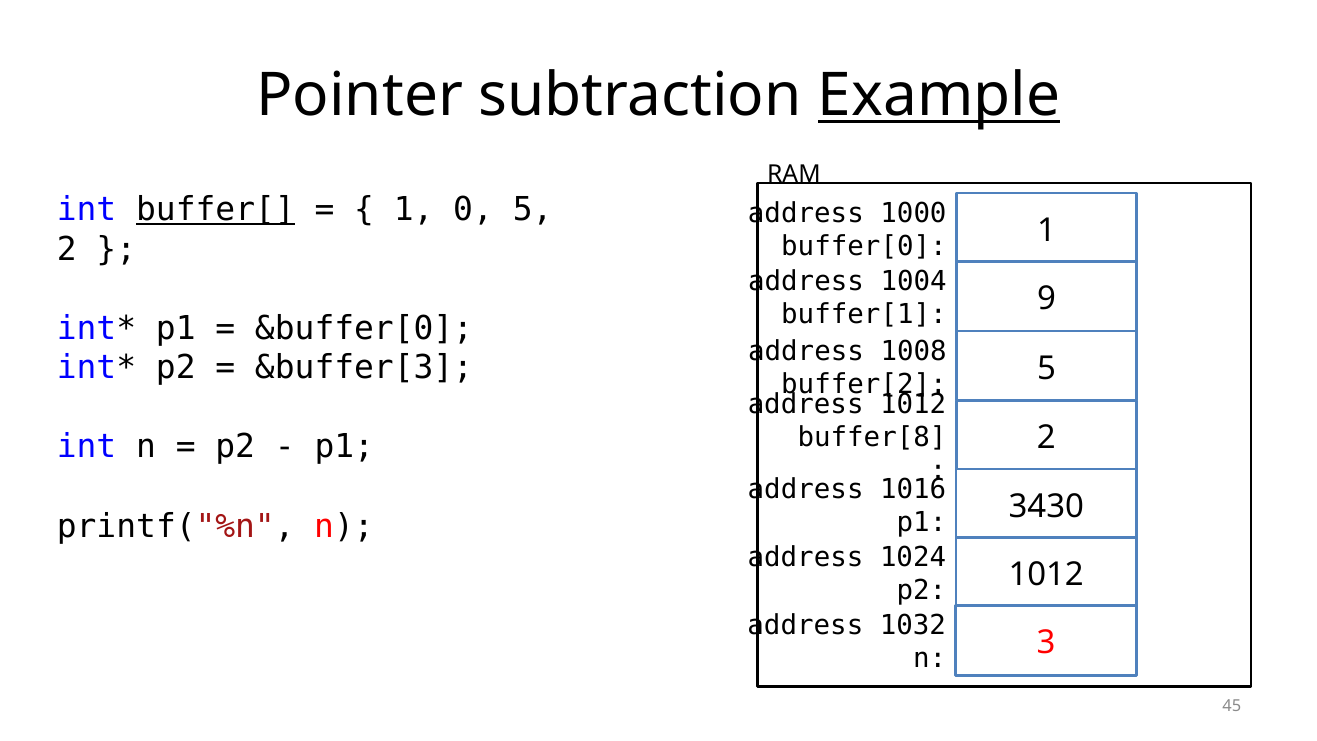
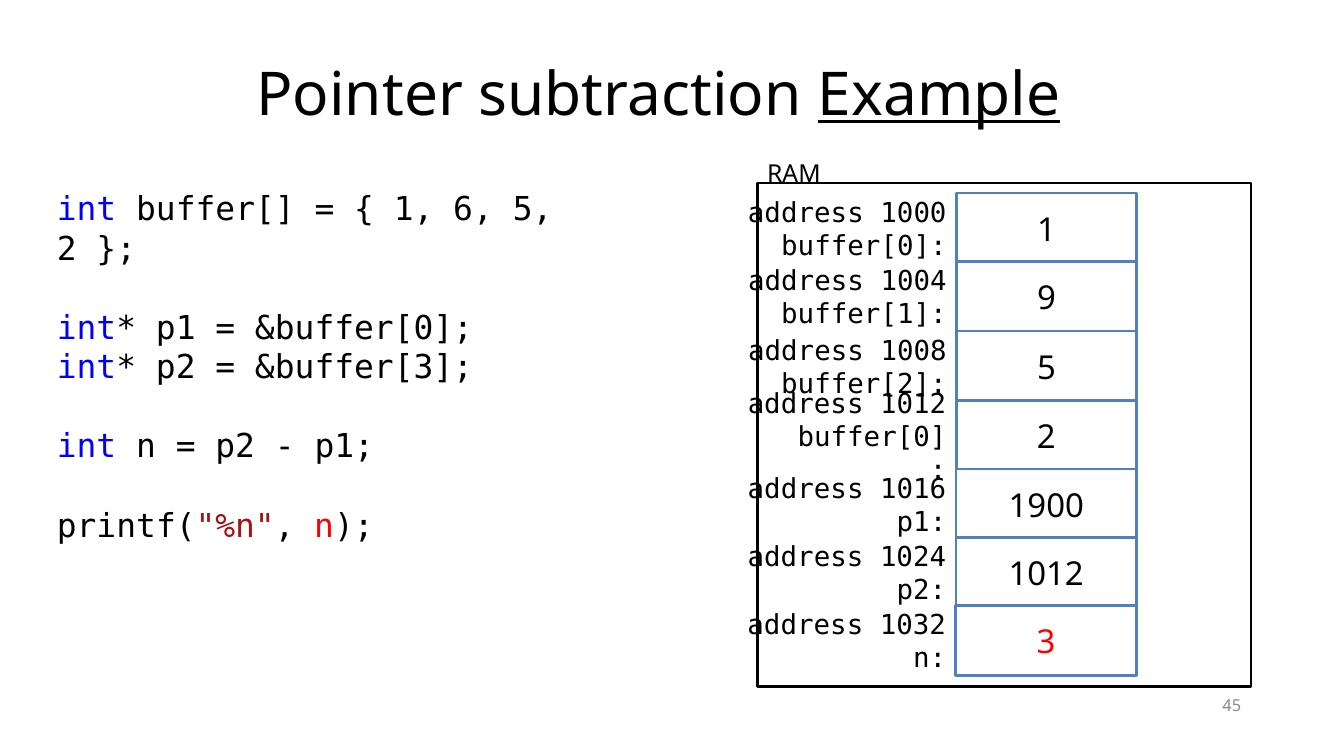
buffer[ underline: present -> none
0: 0 -> 6
buffer[8 at (872, 438): buffer[8 -> buffer[0
3430: 3430 -> 1900
